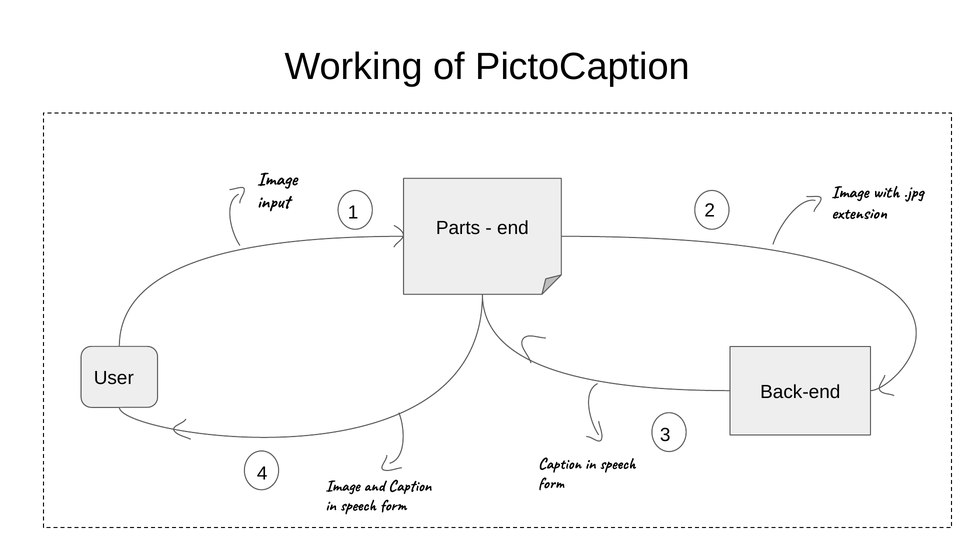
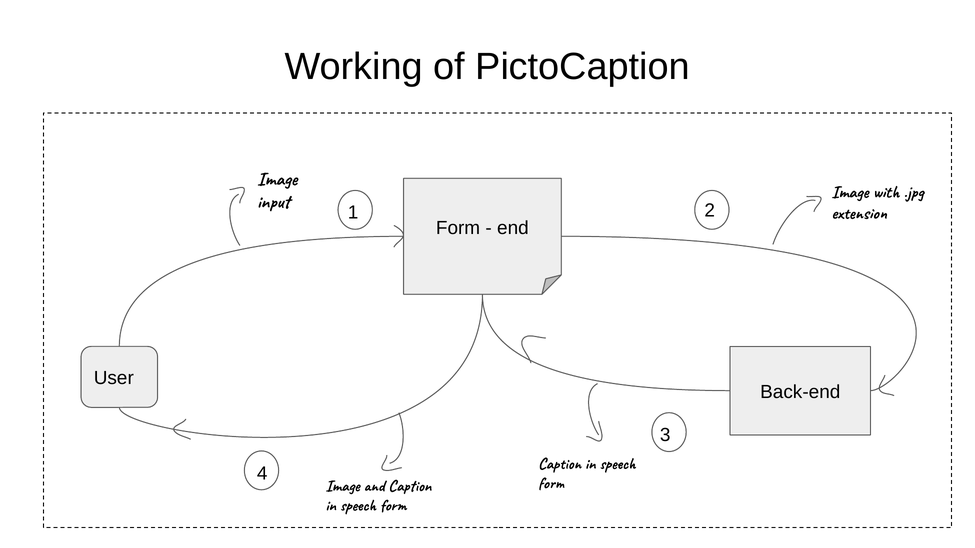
Parts at (458, 228): Parts -> Form
